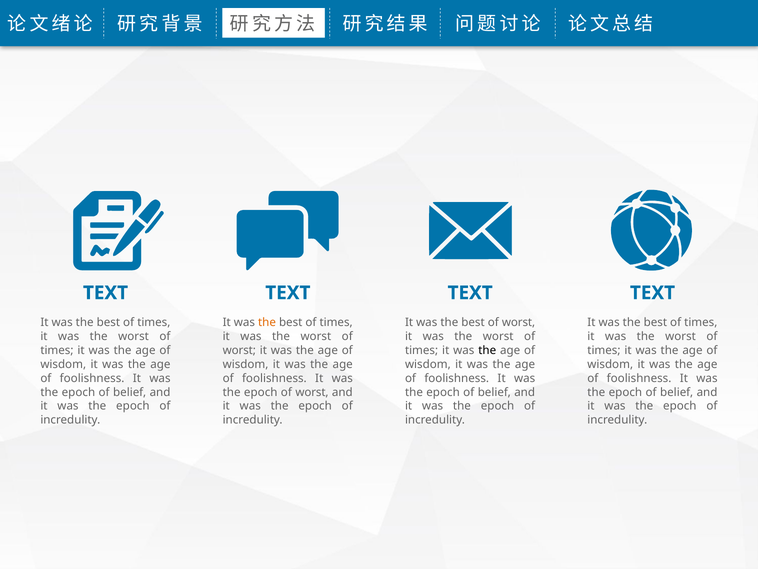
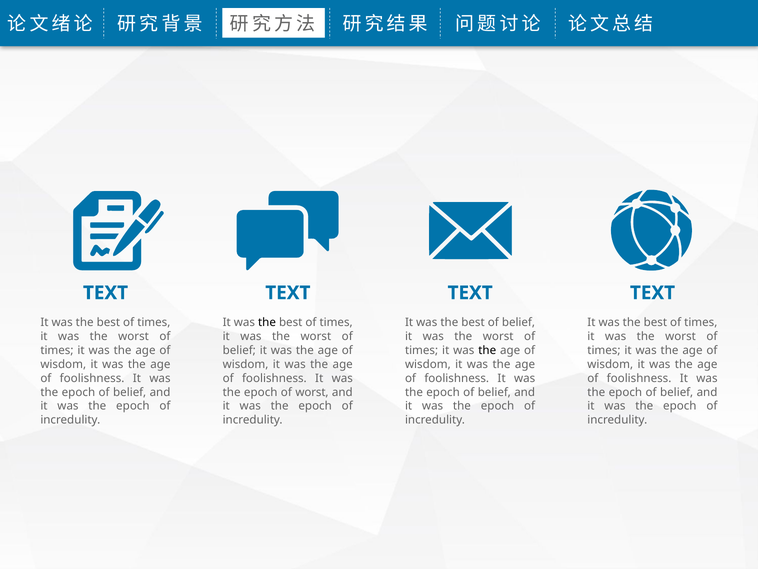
the at (267, 322) colour: orange -> black
best of worst: worst -> belief
worst at (239, 350): worst -> belief
